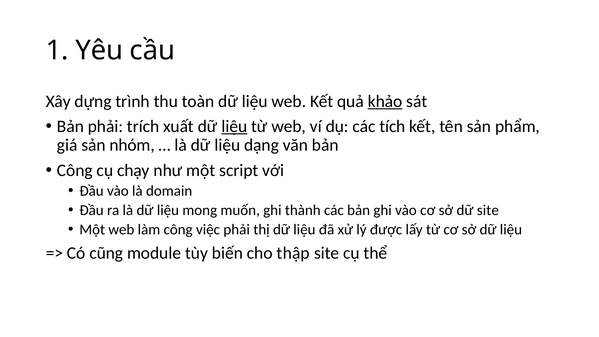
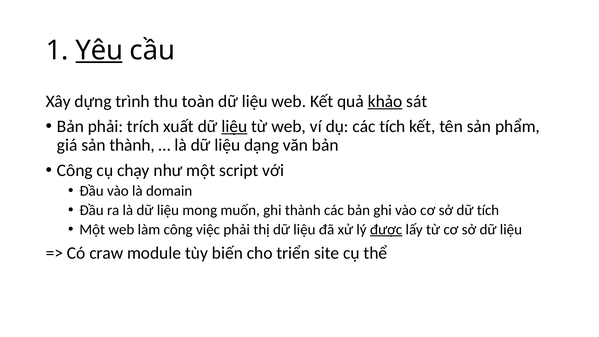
Yêu underline: none -> present
sản nhóm: nhóm -> thành
dữ site: site -> tích
được underline: none -> present
cũng: cũng -> craw
thập: thập -> triển
